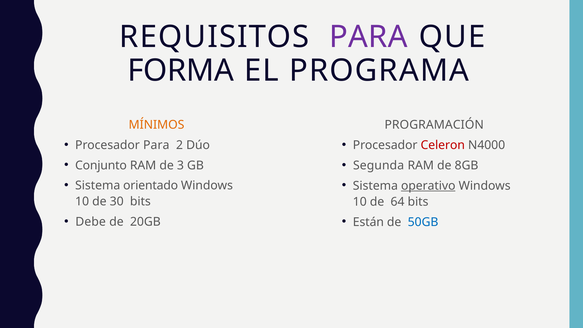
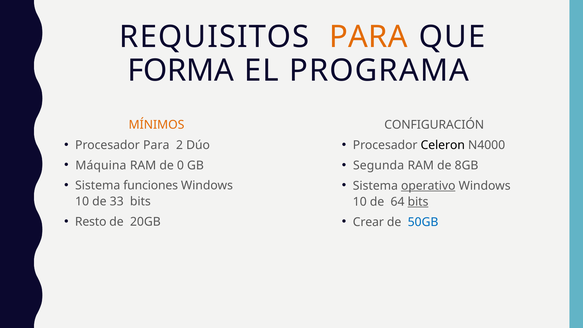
PARA at (368, 37) colour: purple -> orange
PROGRAMACIÓN: PROGRAMACIÓN -> CONFIGURACIÓN
Celeron colour: red -> black
Conjunto: Conjunto -> Máquina
3: 3 -> 0
orientado: orientado -> funciones
30: 30 -> 33
bits at (418, 202) underline: none -> present
Debe: Debe -> Resto
Están: Están -> Crear
